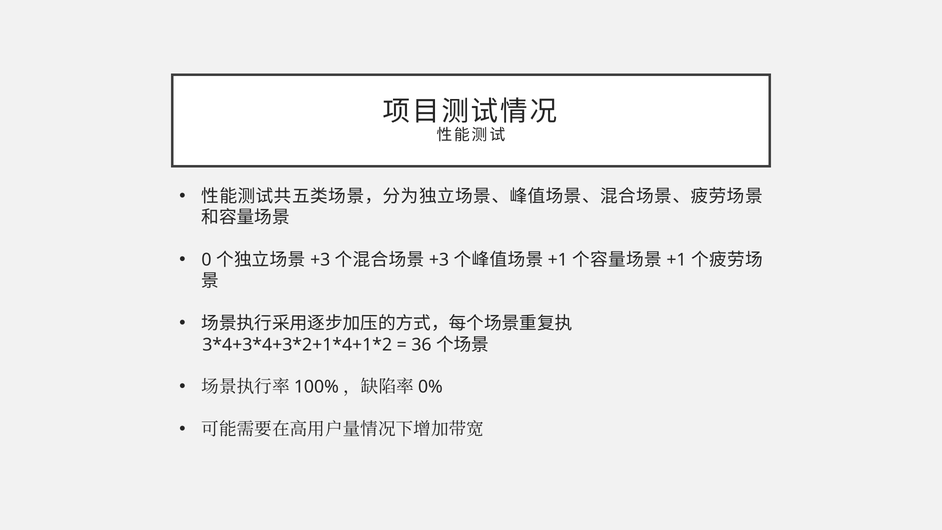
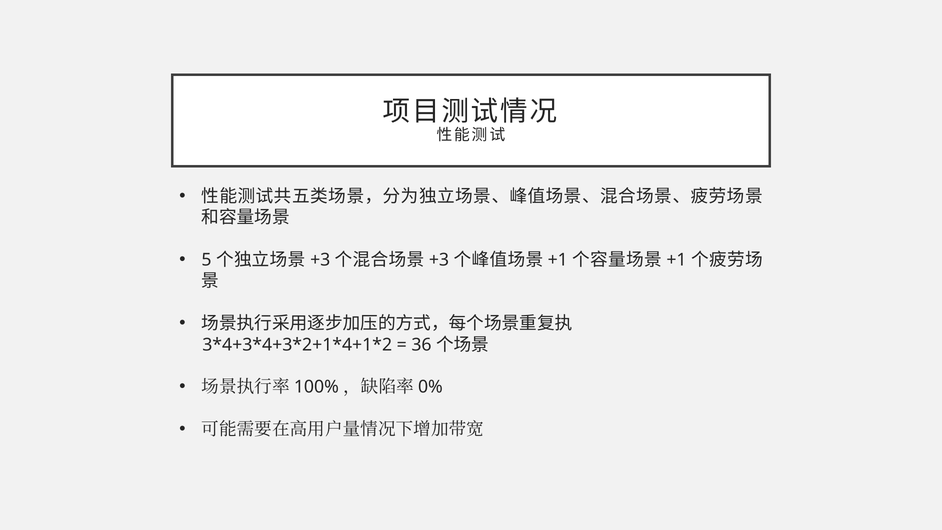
0: 0 -> 5
